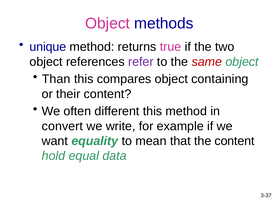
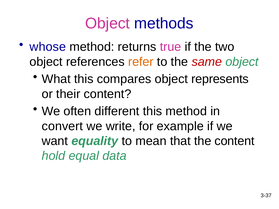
unique: unique -> whose
refer colour: purple -> orange
Than: Than -> What
containing: containing -> represents
